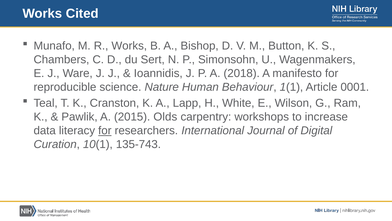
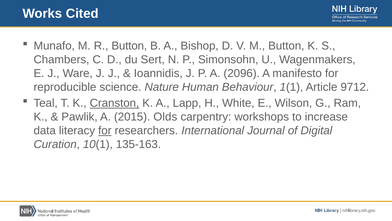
R Works: Works -> Button
2018: 2018 -> 2096
0001: 0001 -> 9712
Cranston underline: none -> present
135-743: 135-743 -> 135-163
